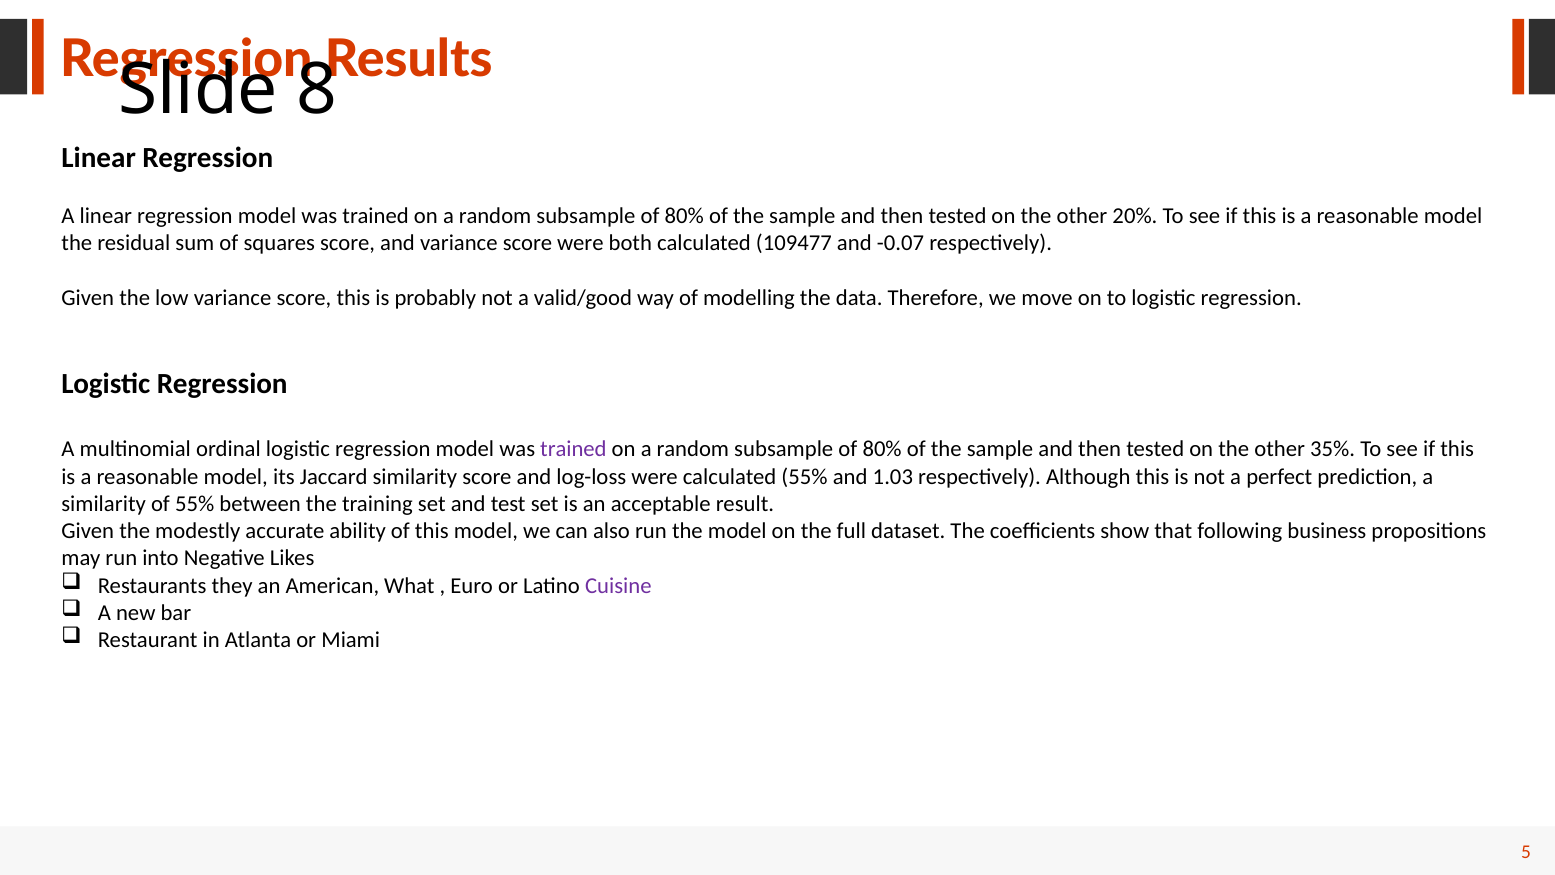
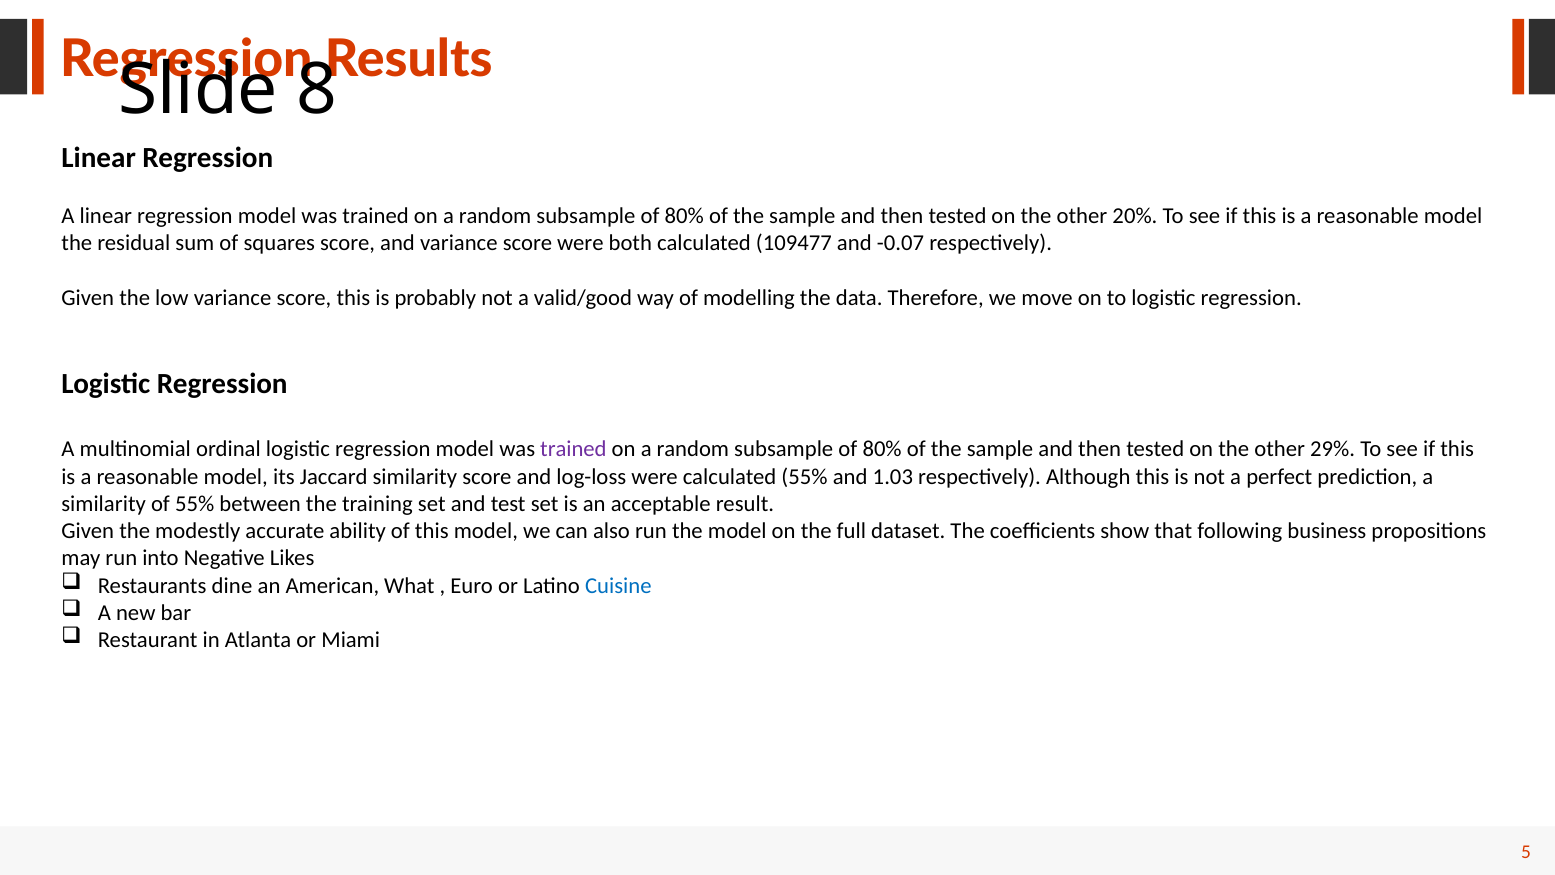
35%: 35% -> 29%
they: they -> dine
Cuisine colour: purple -> blue
